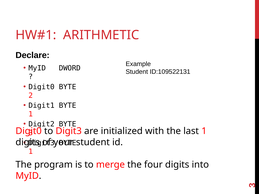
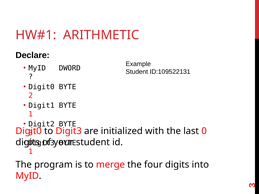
last 1: 1 -> 0
